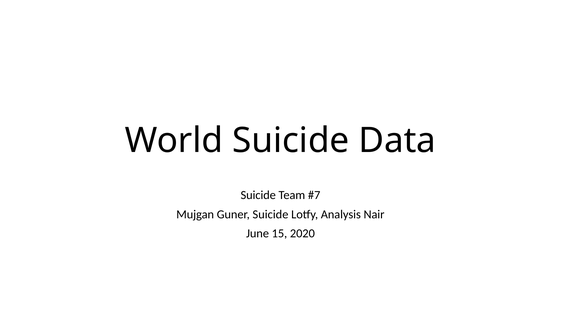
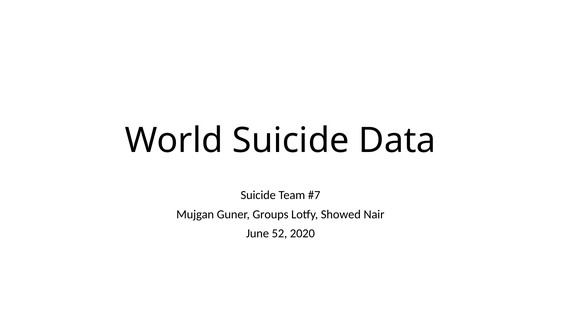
Guner Suicide: Suicide -> Groups
Analysis: Analysis -> Showed
15: 15 -> 52
